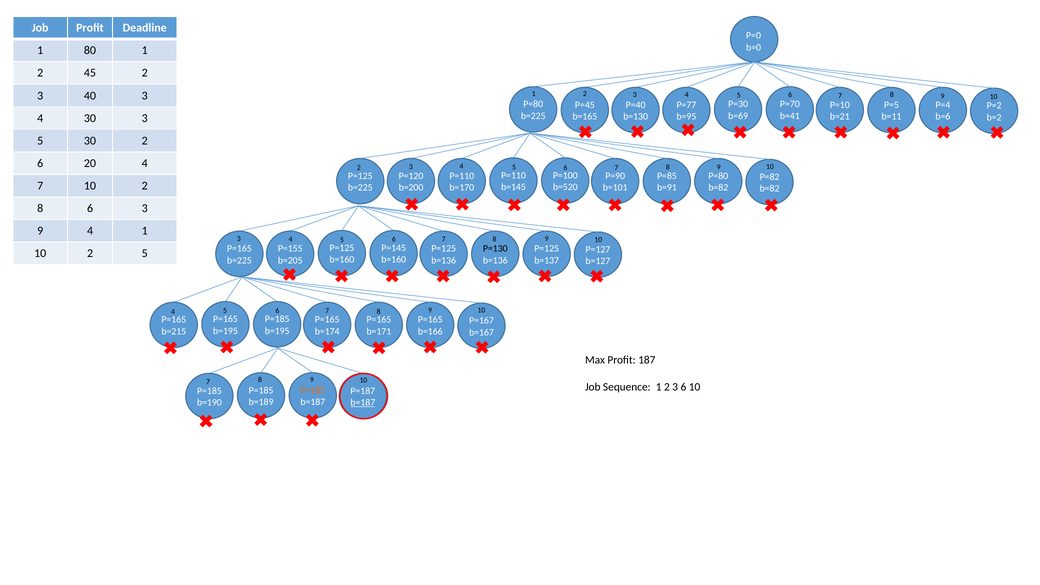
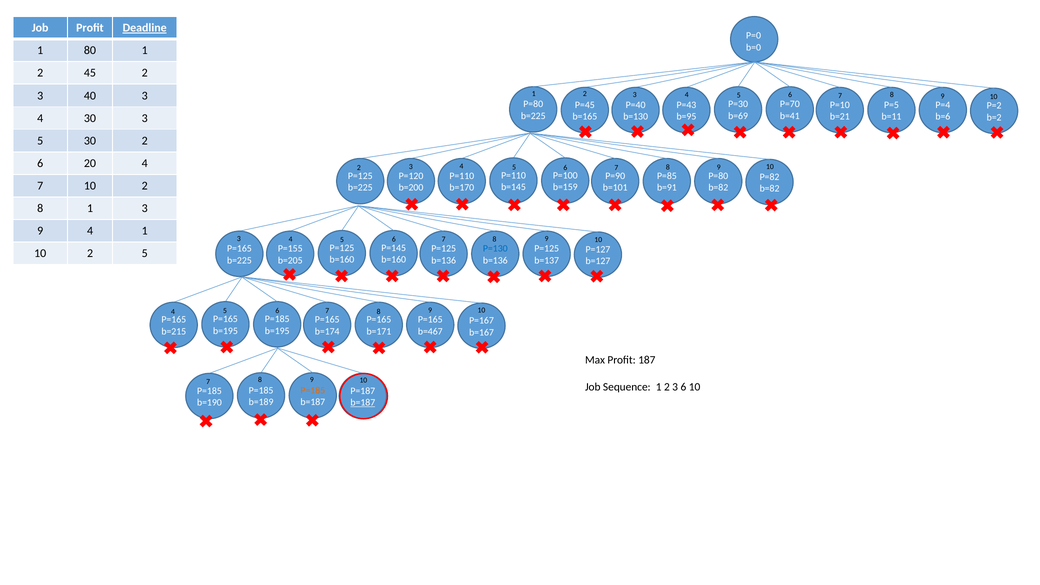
Deadline underline: none -> present
P=77: P=77 -> P=43
b=520: b=520 -> b=159
8 6: 6 -> 1
P=130 colour: black -> blue
b=166: b=166 -> b=467
